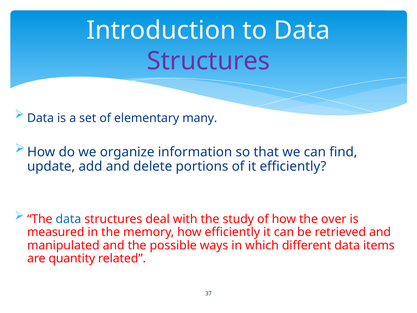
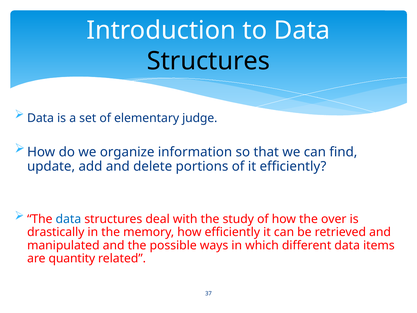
Structures at (208, 61) colour: purple -> black
many: many -> judge
measured: measured -> drastically
